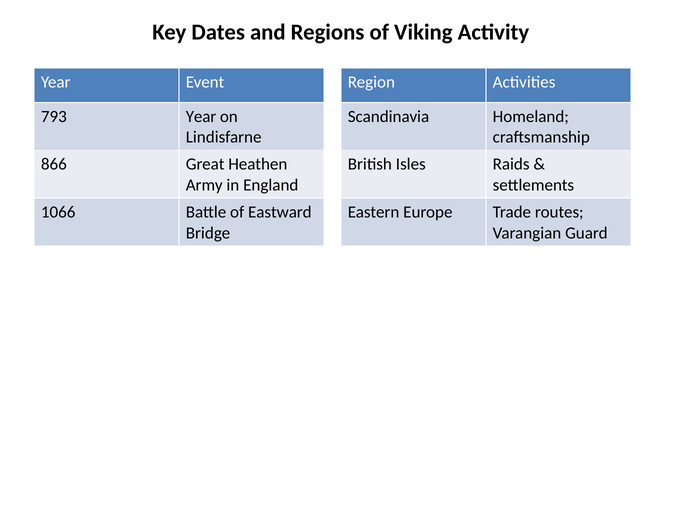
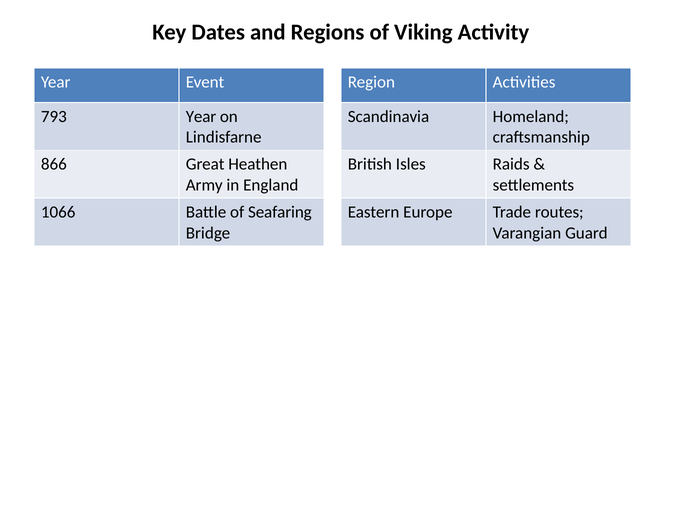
Eastward: Eastward -> Seafaring
